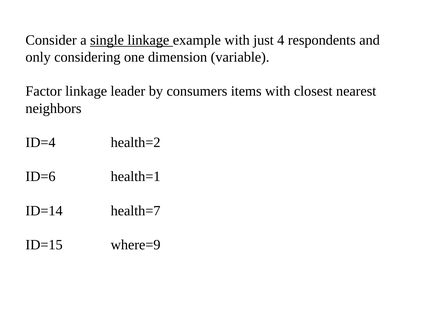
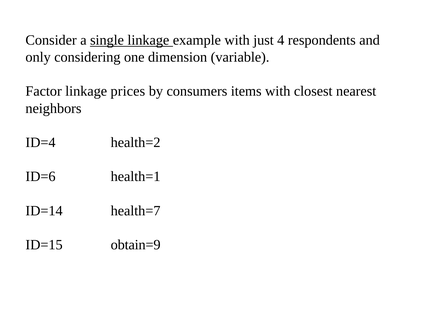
leader: leader -> prices
where=9: where=9 -> obtain=9
